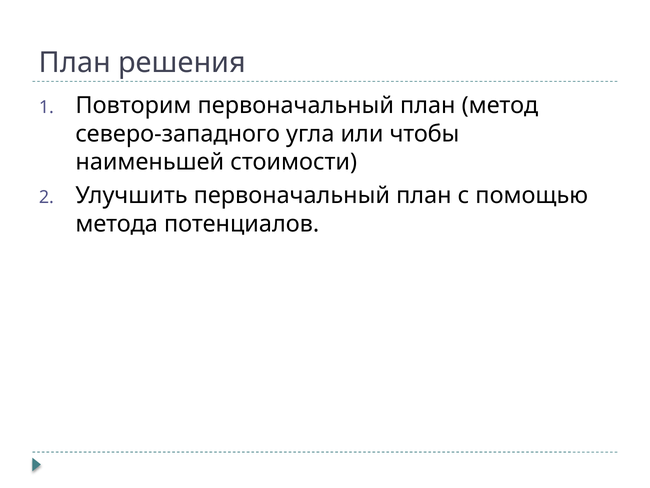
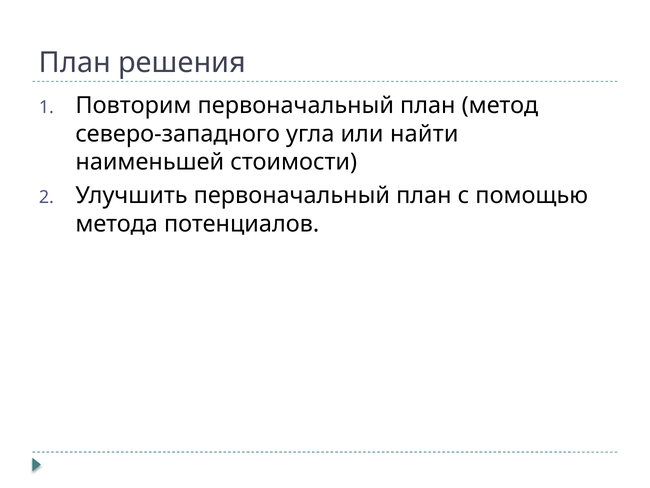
чтобы: чтобы -> найти
